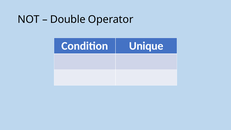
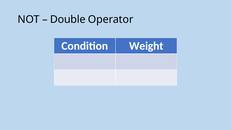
Unique: Unique -> Weight
